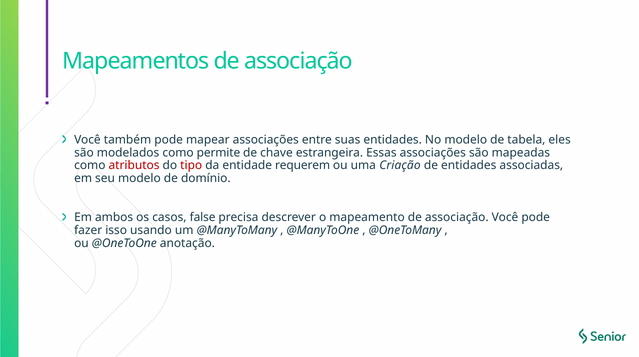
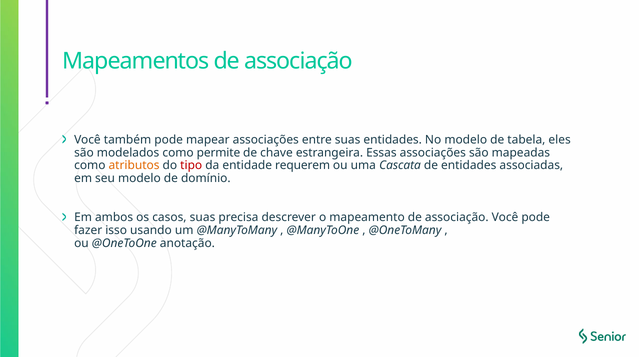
atributos colour: red -> orange
Criação: Criação -> Cascata
casos false: false -> suas
